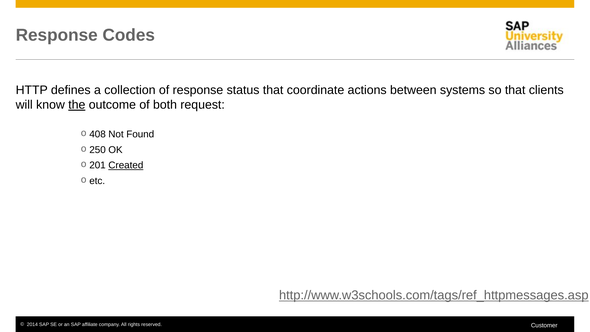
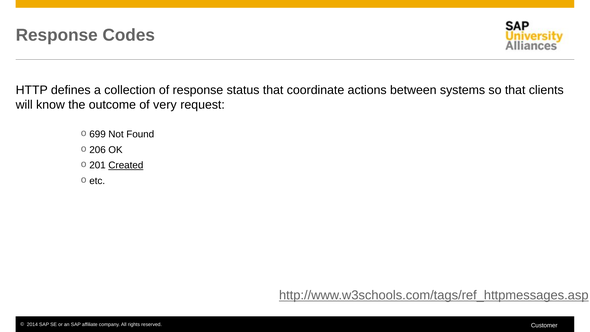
the underline: present -> none
both: both -> very
408: 408 -> 699
250: 250 -> 206
